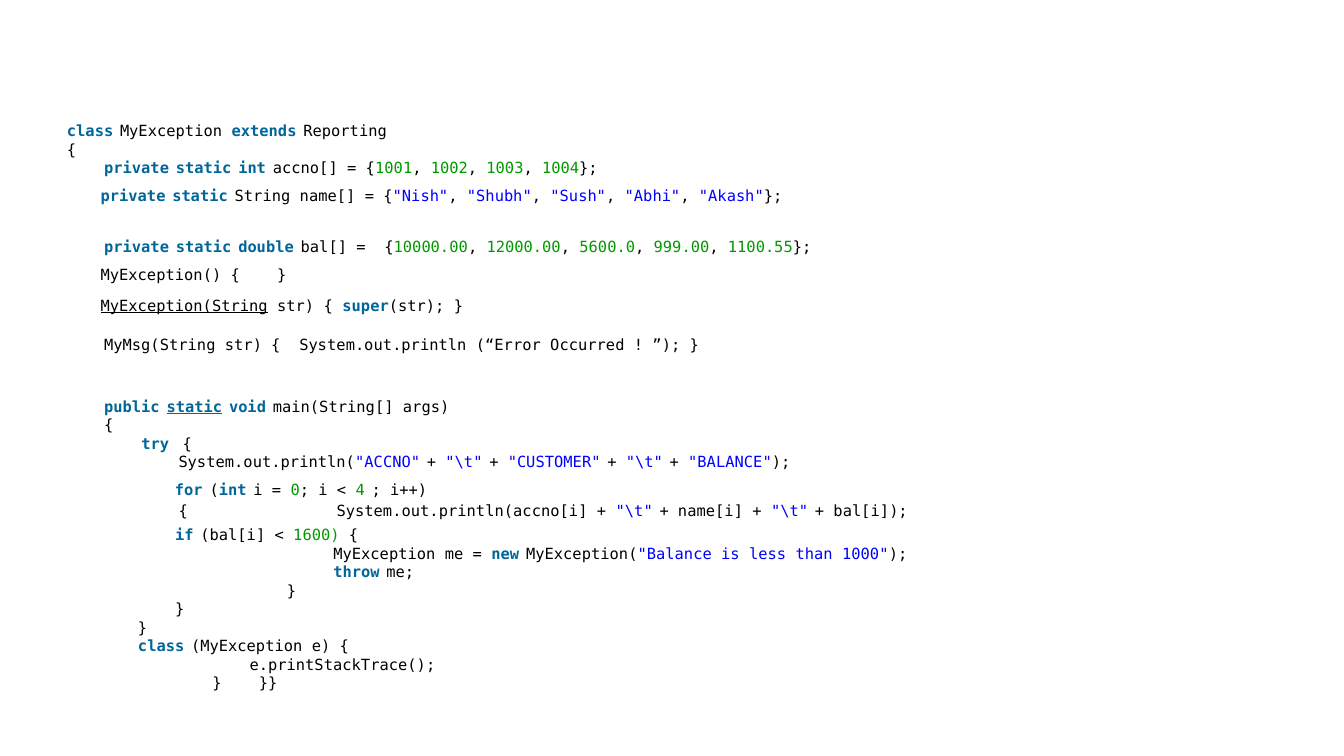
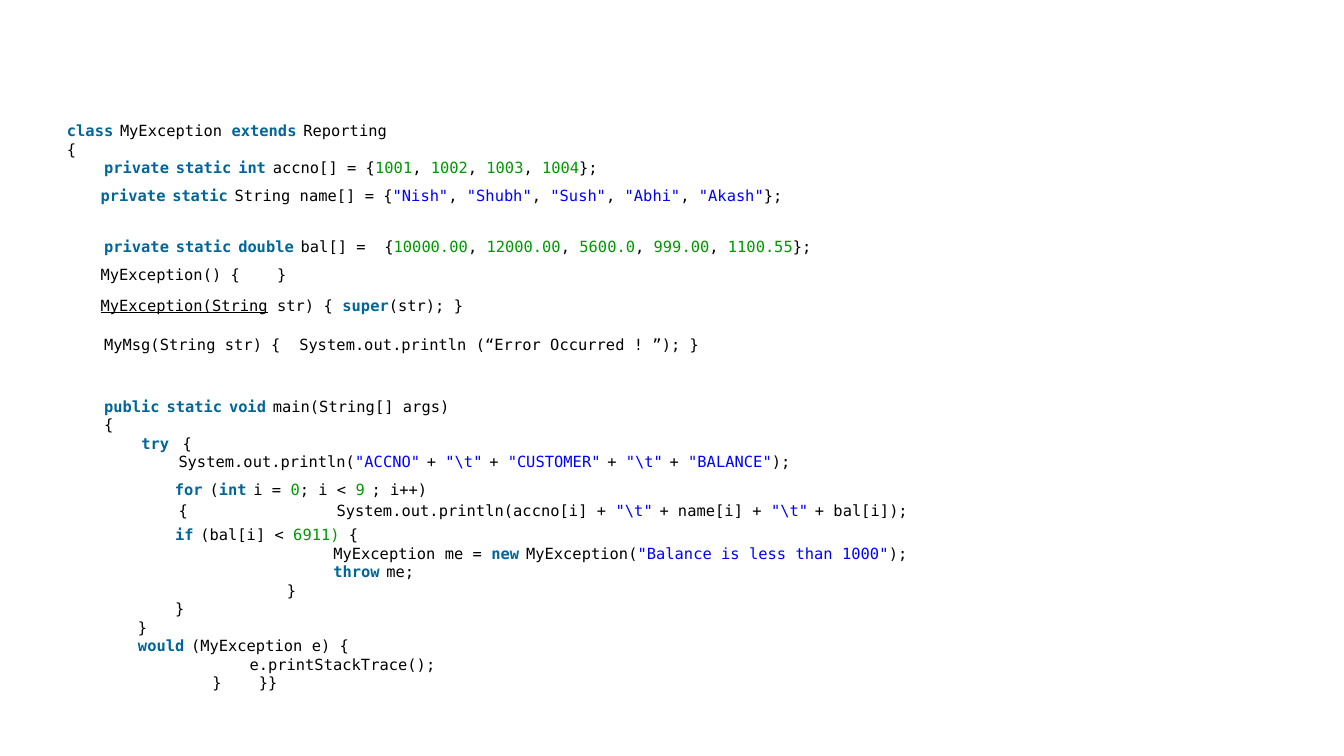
static at (194, 407) underline: present -> none
4: 4 -> 9
1600: 1600 -> 6911
class at (161, 647): class -> would
